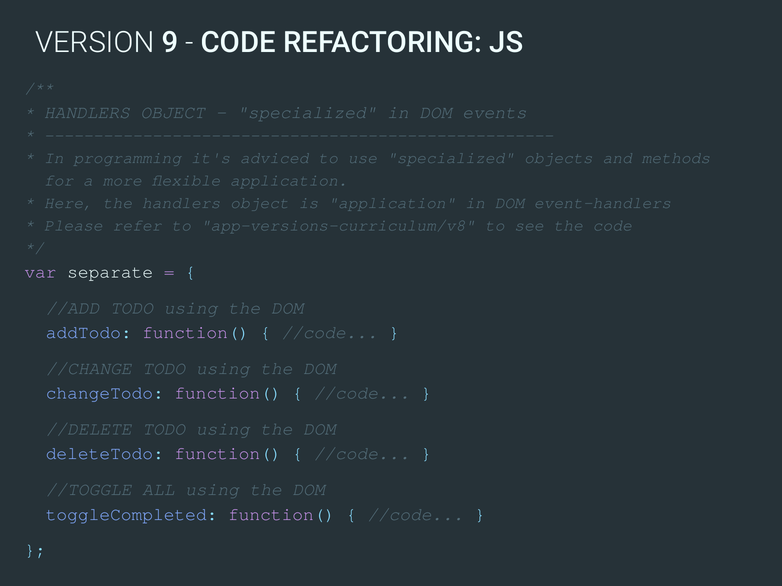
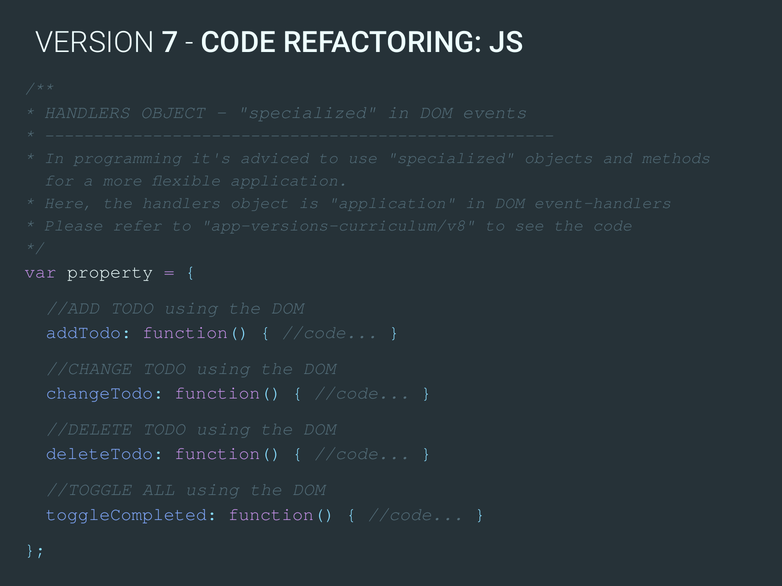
9: 9 -> 7
separate: separate -> property
